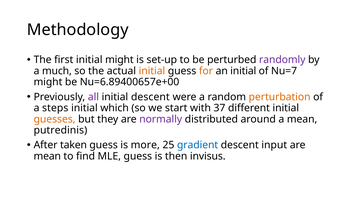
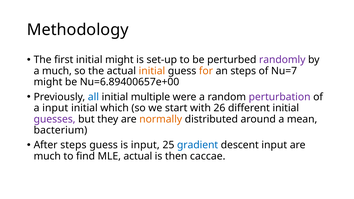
an initial: initial -> steps
all colour: purple -> blue
initial descent: descent -> multiple
perturbation colour: orange -> purple
a steps: steps -> input
37: 37 -> 26
guesses colour: orange -> purple
normally colour: purple -> orange
putredinis: putredinis -> bacterium
After taken: taken -> steps
is more: more -> input
mean at (47, 156): mean -> much
MLE guess: guess -> actual
invisus: invisus -> caccae
